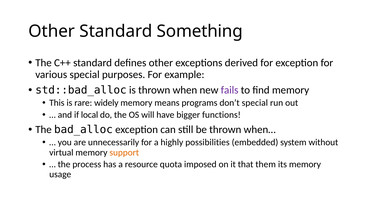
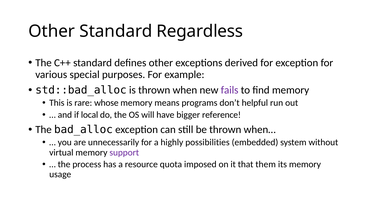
Something: Something -> Regardless
widely: widely -> whose
don’t special: special -> helpful
functions: functions -> reference
support colour: orange -> purple
